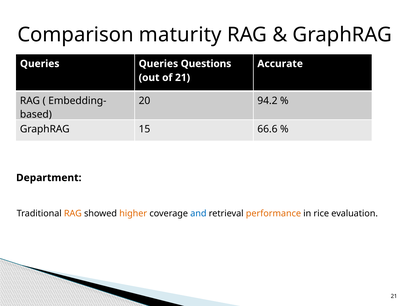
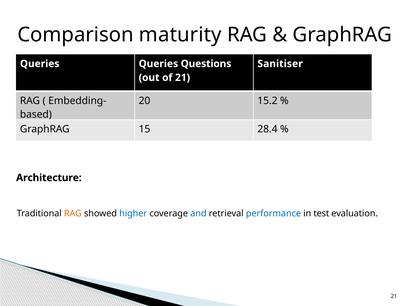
Accurate: Accurate -> Sanitiser
94.2: 94.2 -> 15.2
66.6: 66.6 -> 28.4
Department: Department -> Architecture
higher colour: orange -> blue
performance colour: orange -> blue
rice: rice -> test
